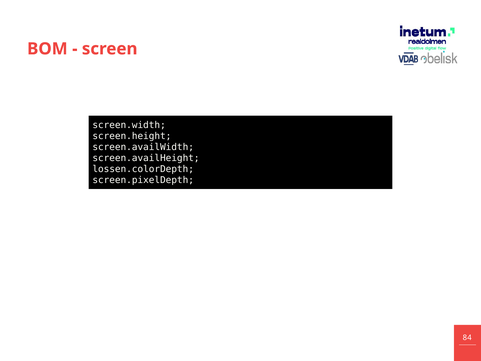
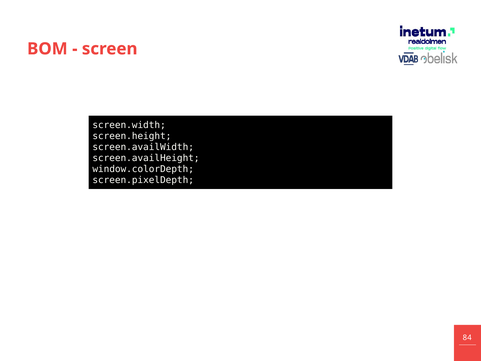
lossen.colorDepth: lossen.colorDepth -> window.colorDepth
